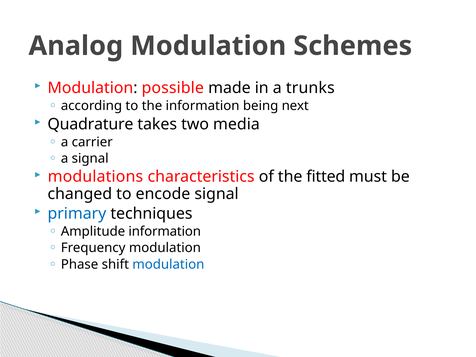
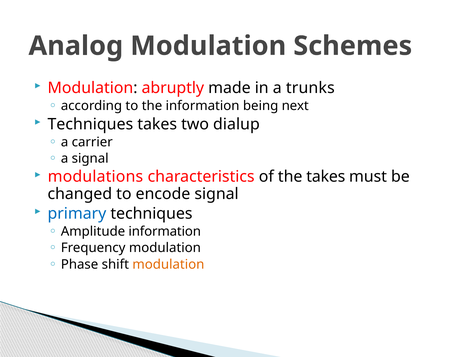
possible: possible -> abruptly
Quadrature at (90, 124): Quadrature -> Techniques
media: media -> dialup
the fitted: fitted -> takes
modulation at (168, 264) colour: blue -> orange
